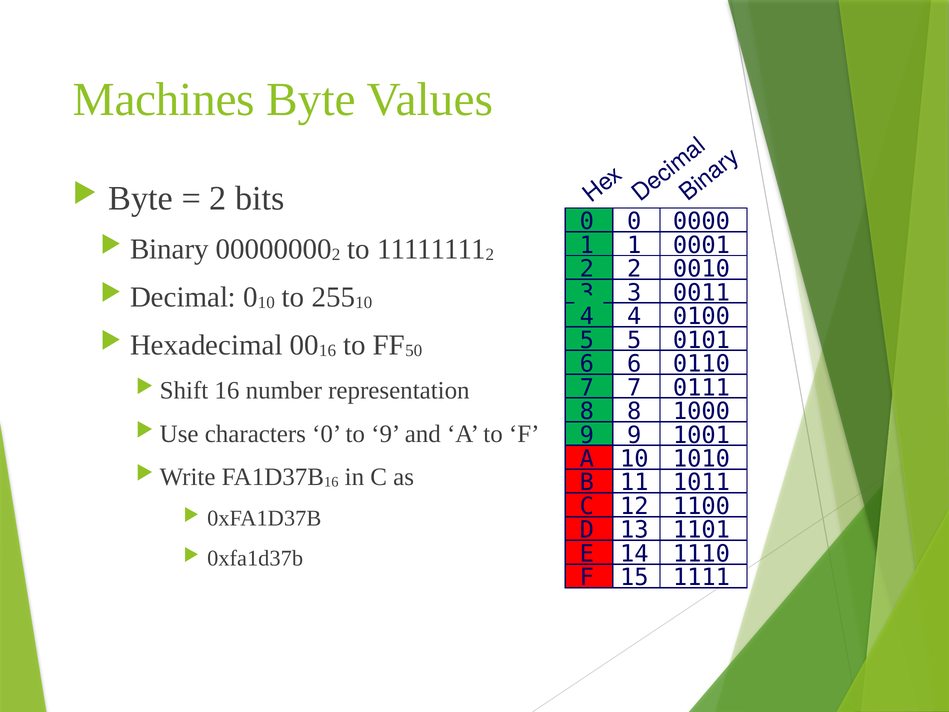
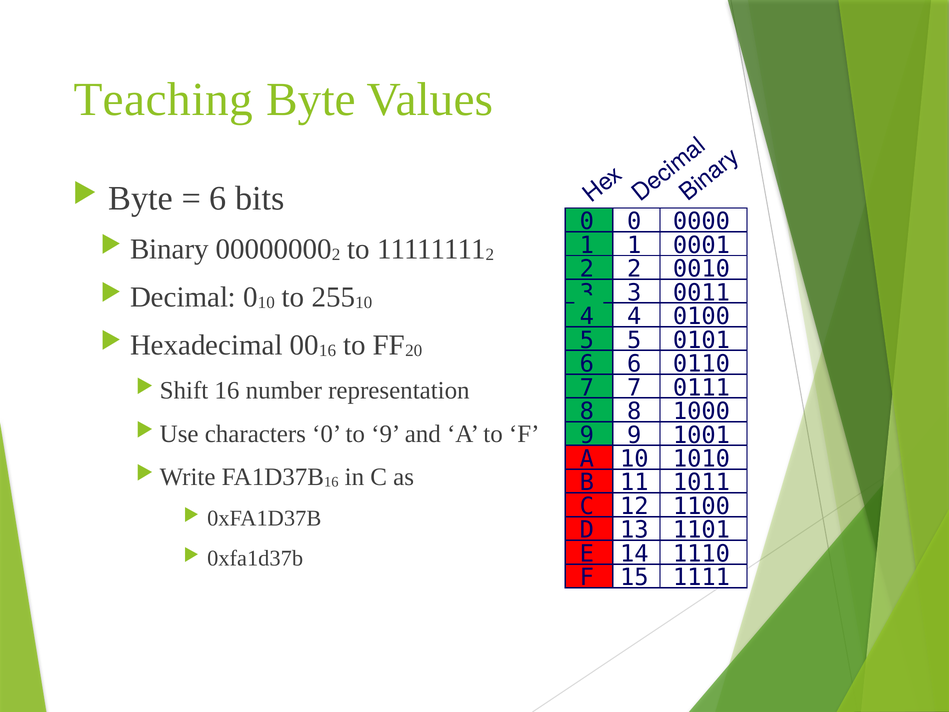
Machines: Machines -> Teaching
2 at (218, 198): 2 -> 6
50: 50 -> 20
